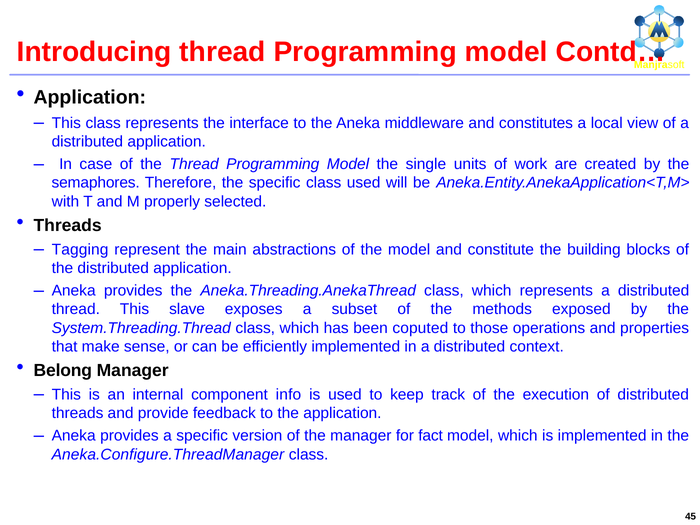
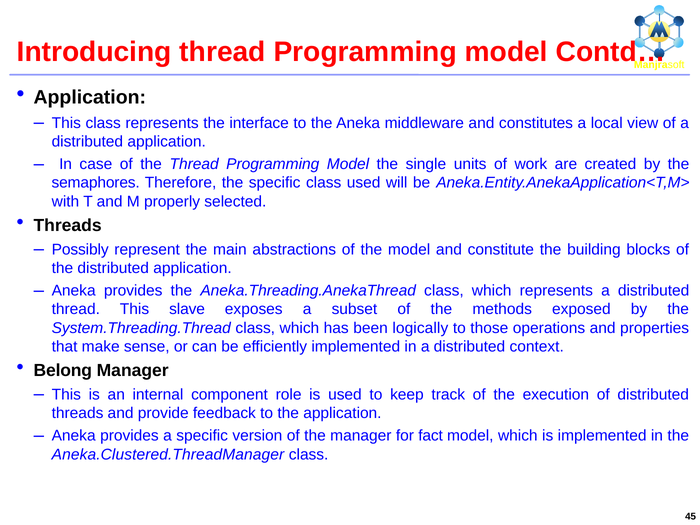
Tagging: Tagging -> Possibly
coputed: coputed -> logically
info: info -> role
Aneka.Configure.ThreadManager: Aneka.Configure.ThreadManager -> Aneka.Clustered.ThreadManager
